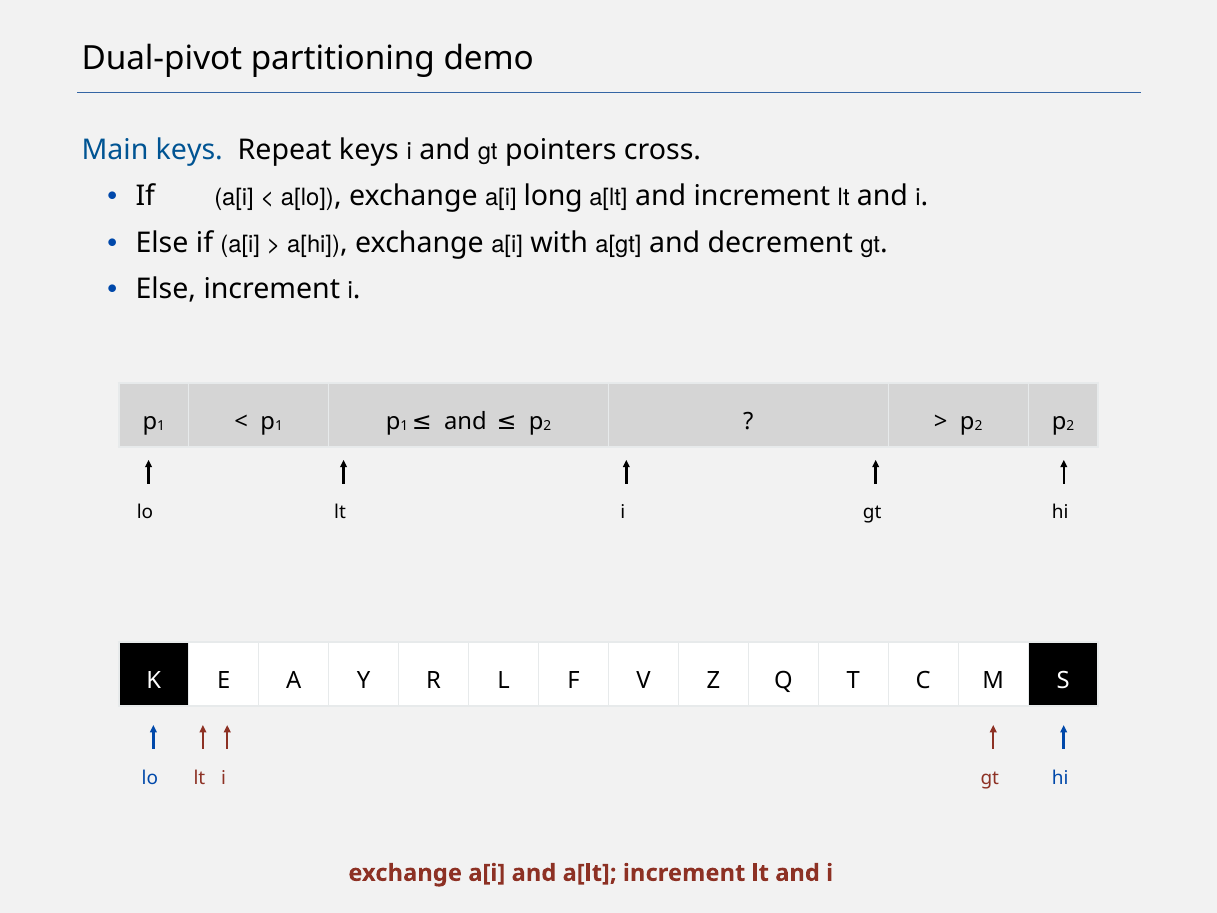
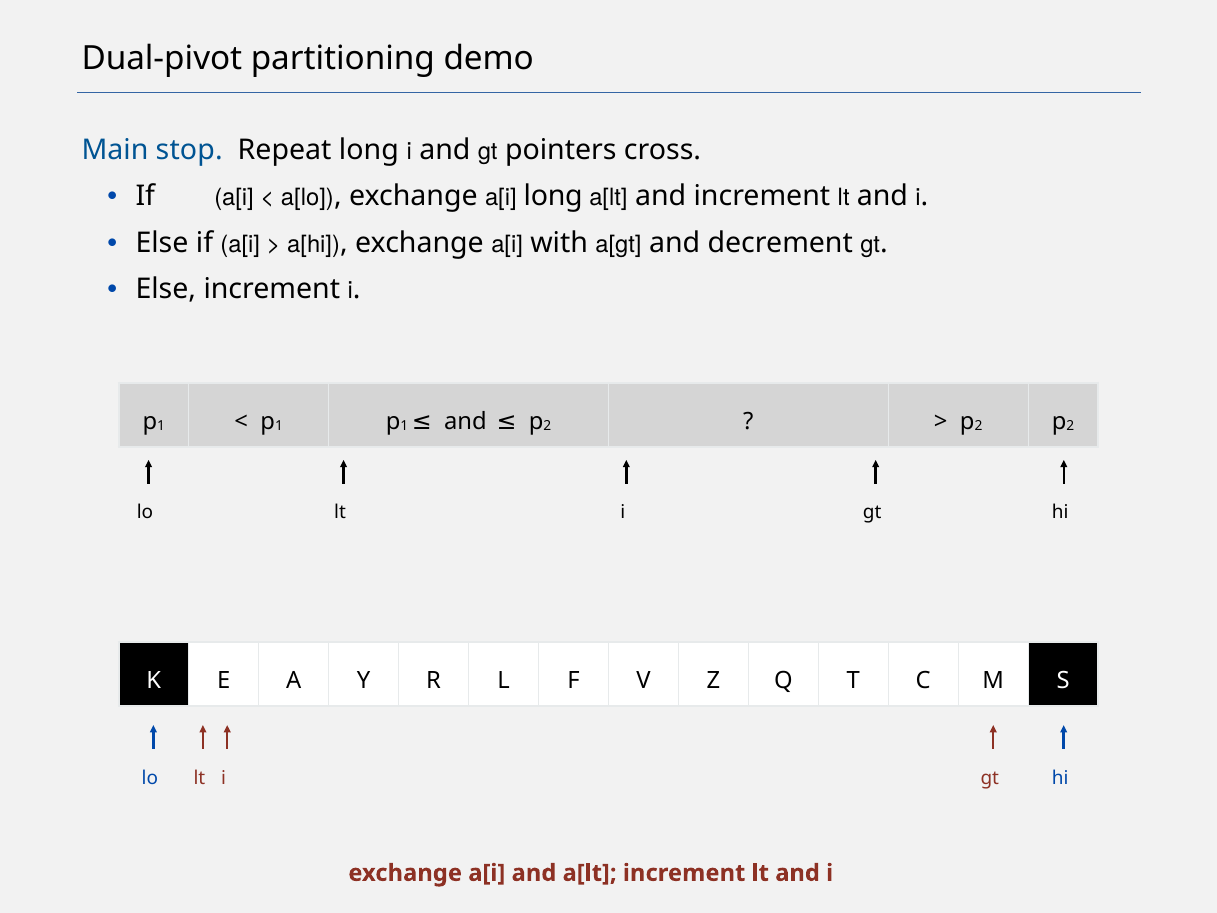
Main keys: keys -> stop
Repeat keys: keys -> long
